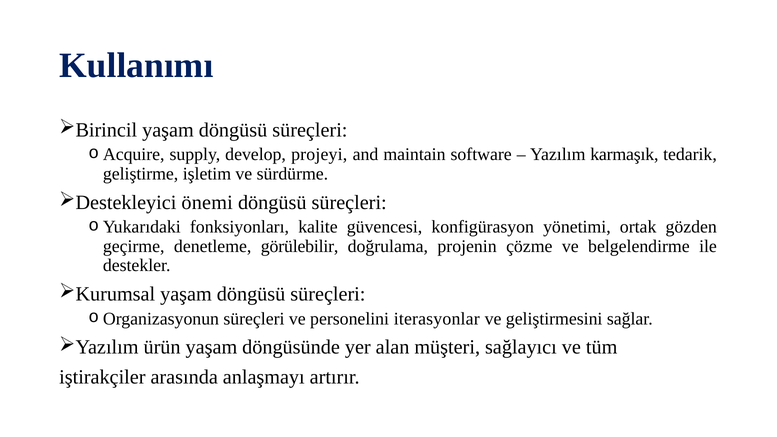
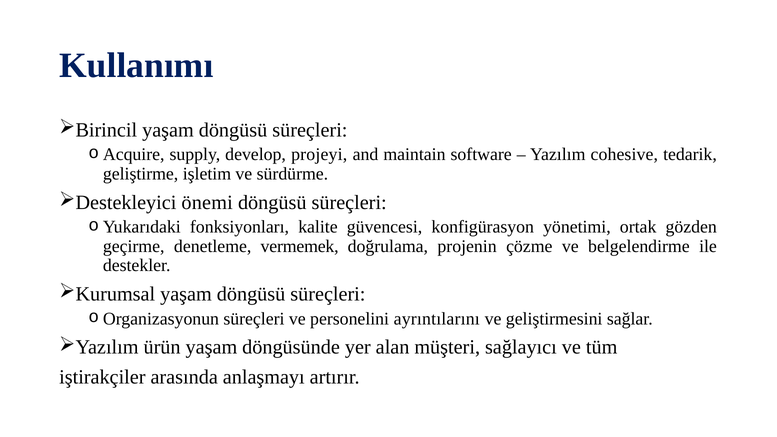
karmaşık: karmaşık -> cohesive
görülebilir: görülebilir -> vermemek
iterasyonlar: iterasyonlar -> ayrıntılarını
